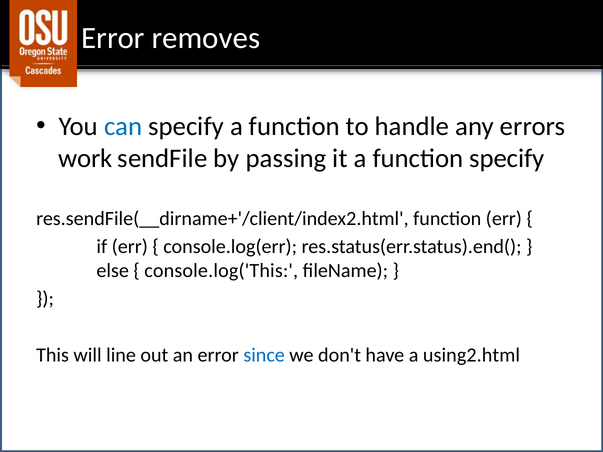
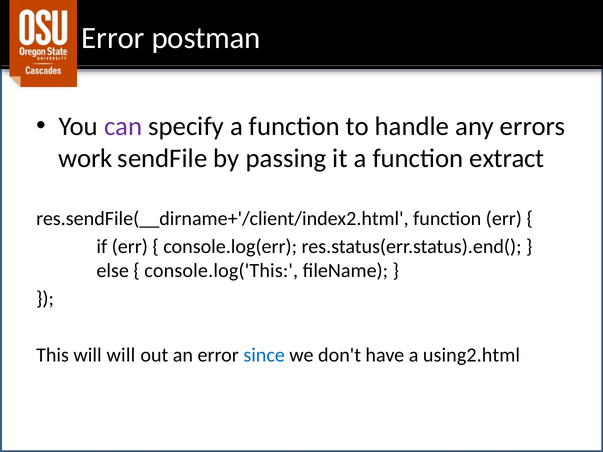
removes: removes -> postman
can colour: blue -> purple
function specify: specify -> extract
will line: line -> will
